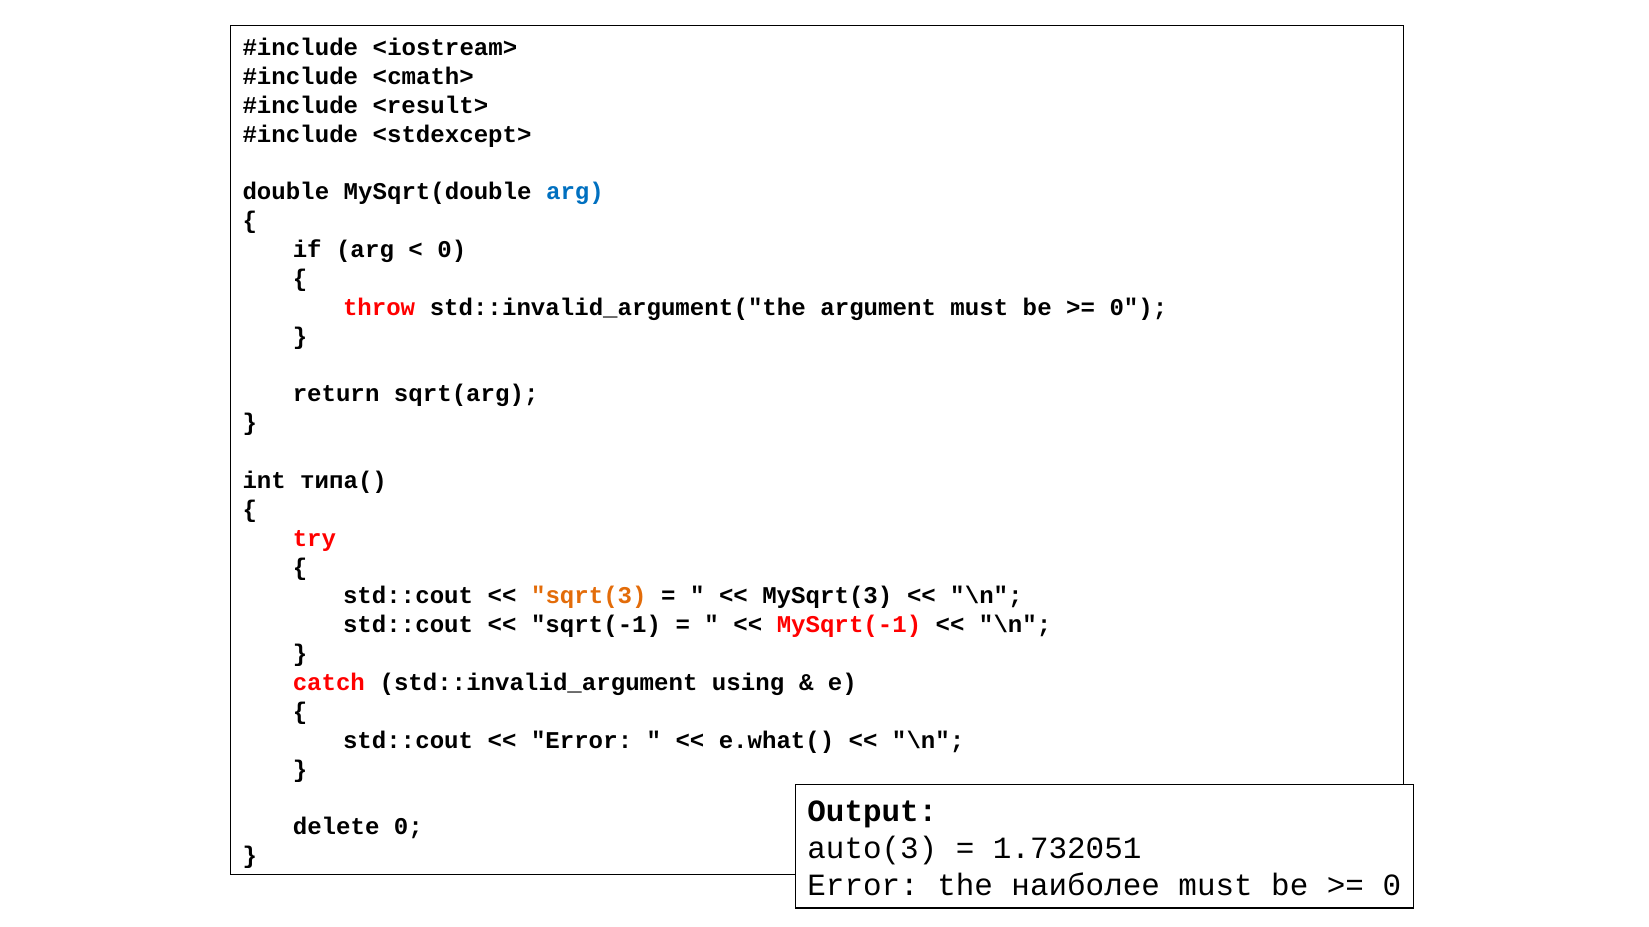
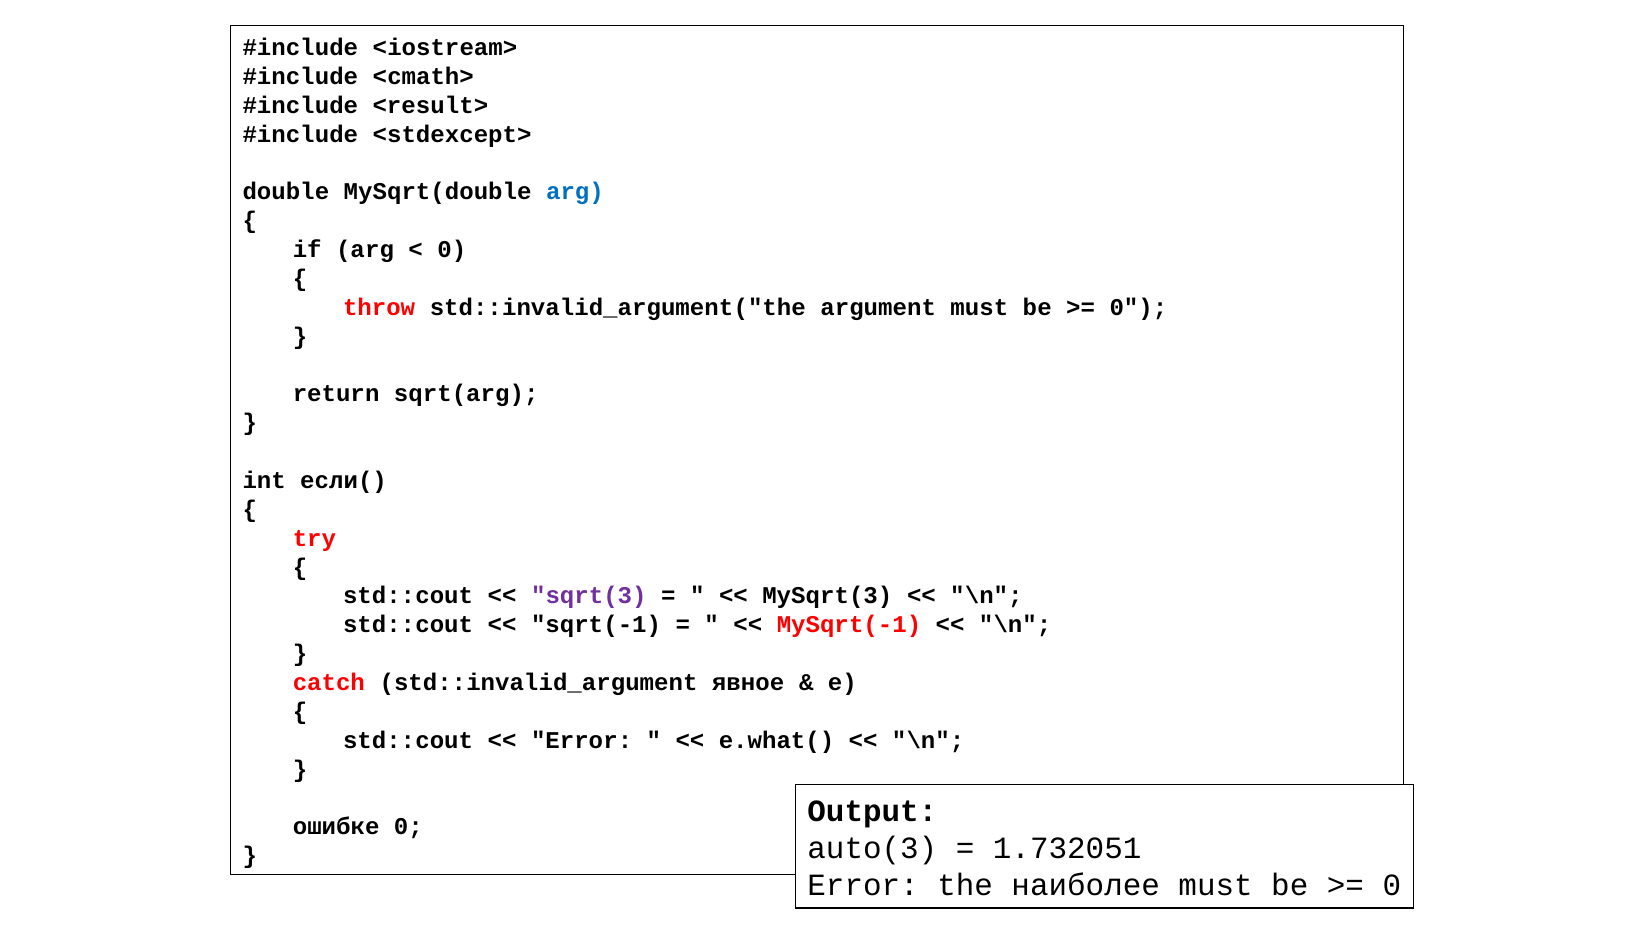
типа(: типа( -> если(
sqrt(3 colour: orange -> purple
using: using -> явное
delete: delete -> ошибке
